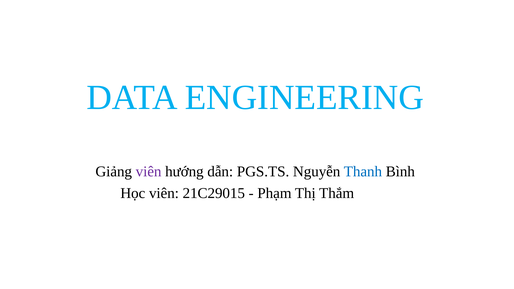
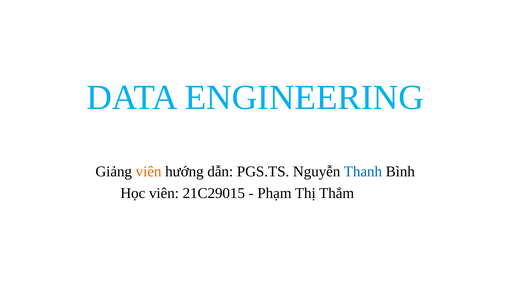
viên at (149, 172) colour: purple -> orange
